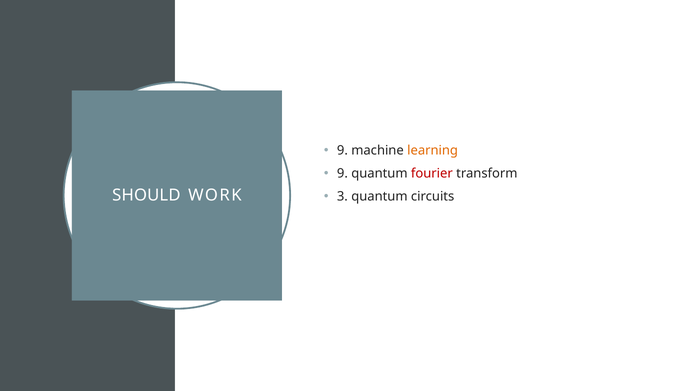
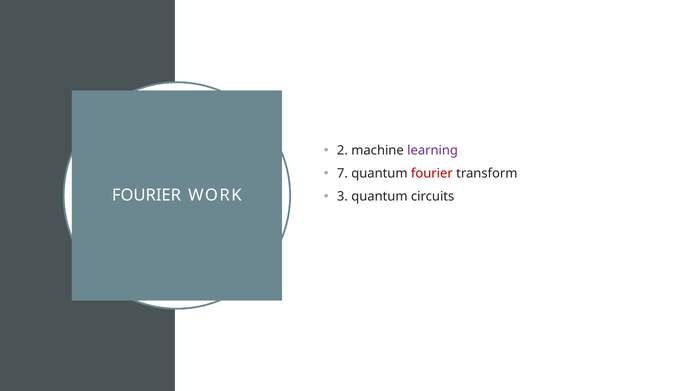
9 at (342, 151): 9 -> 2
learning colour: orange -> purple
9 at (342, 173): 9 -> 7
SHOULD at (146, 195): SHOULD -> FOURIER
